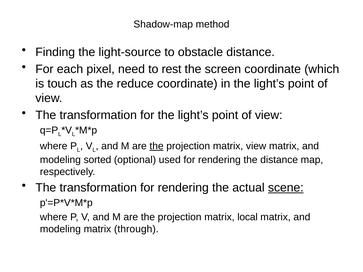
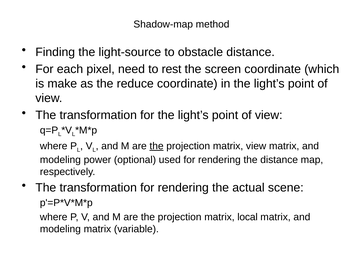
touch: touch -> make
sorted: sorted -> power
scene underline: present -> none
through: through -> variable
